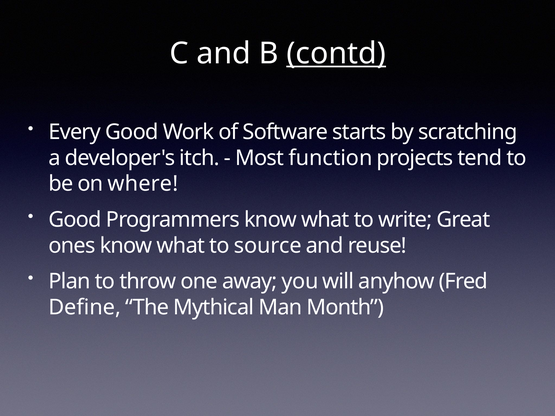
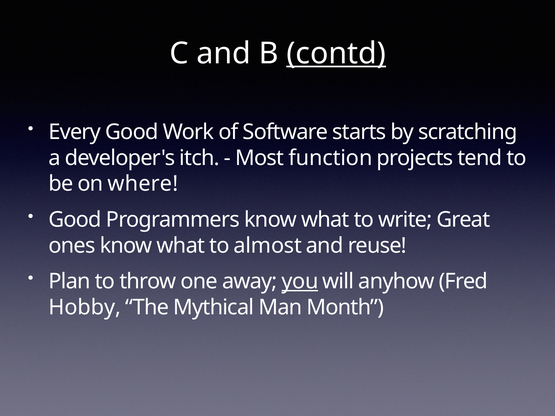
source: source -> almost
you underline: none -> present
Define: Define -> Hobby
